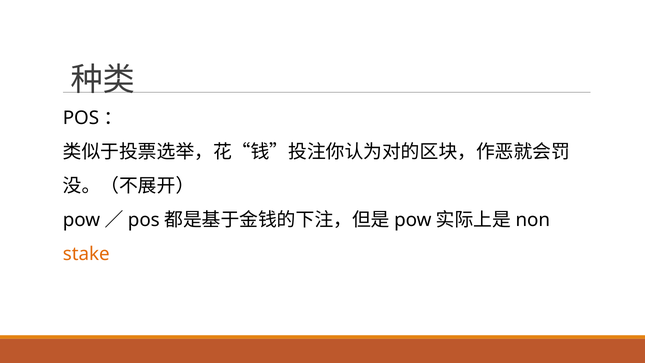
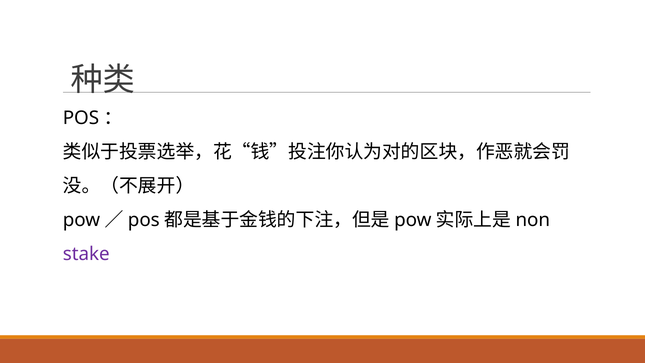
stake colour: orange -> purple
